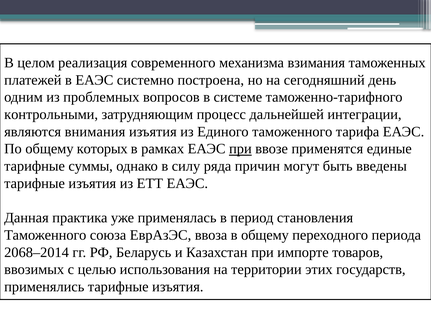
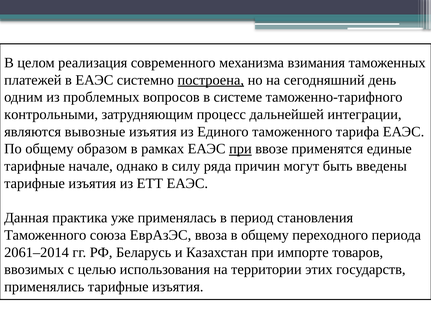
построена underline: none -> present
внимания: внимания -> вывозные
которых: которых -> образом
суммы: суммы -> начале
2068–2014: 2068–2014 -> 2061–2014
